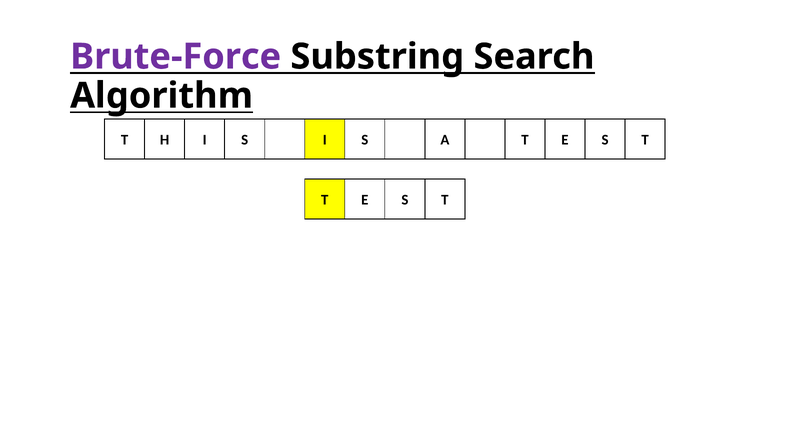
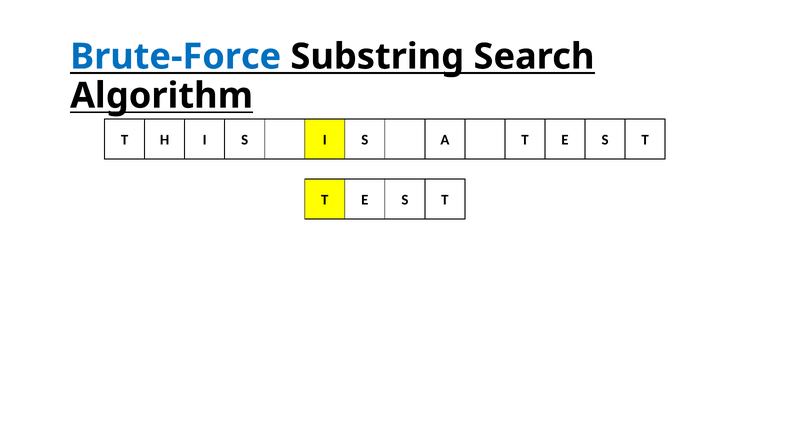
Brute-Force colour: purple -> blue
